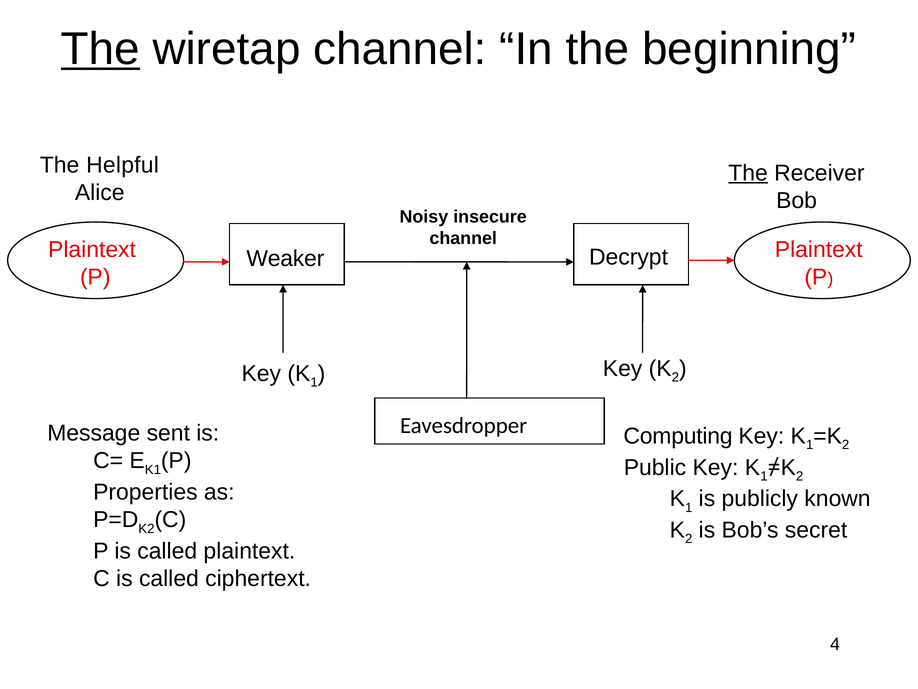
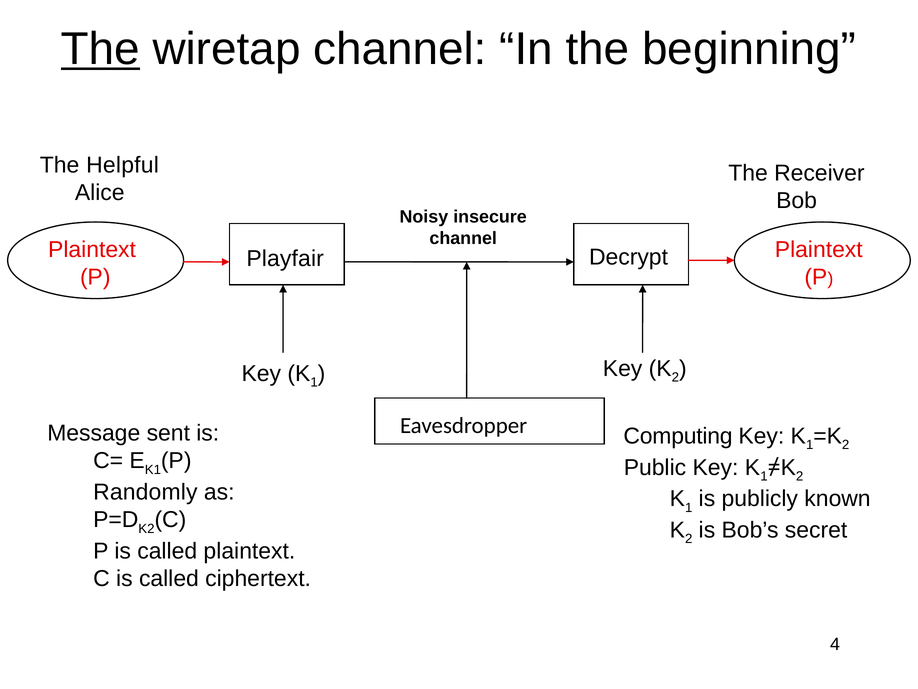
The at (748, 173) underline: present -> none
Weaker: Weaker -> Playfair
Properties: Properties -> Randomly
